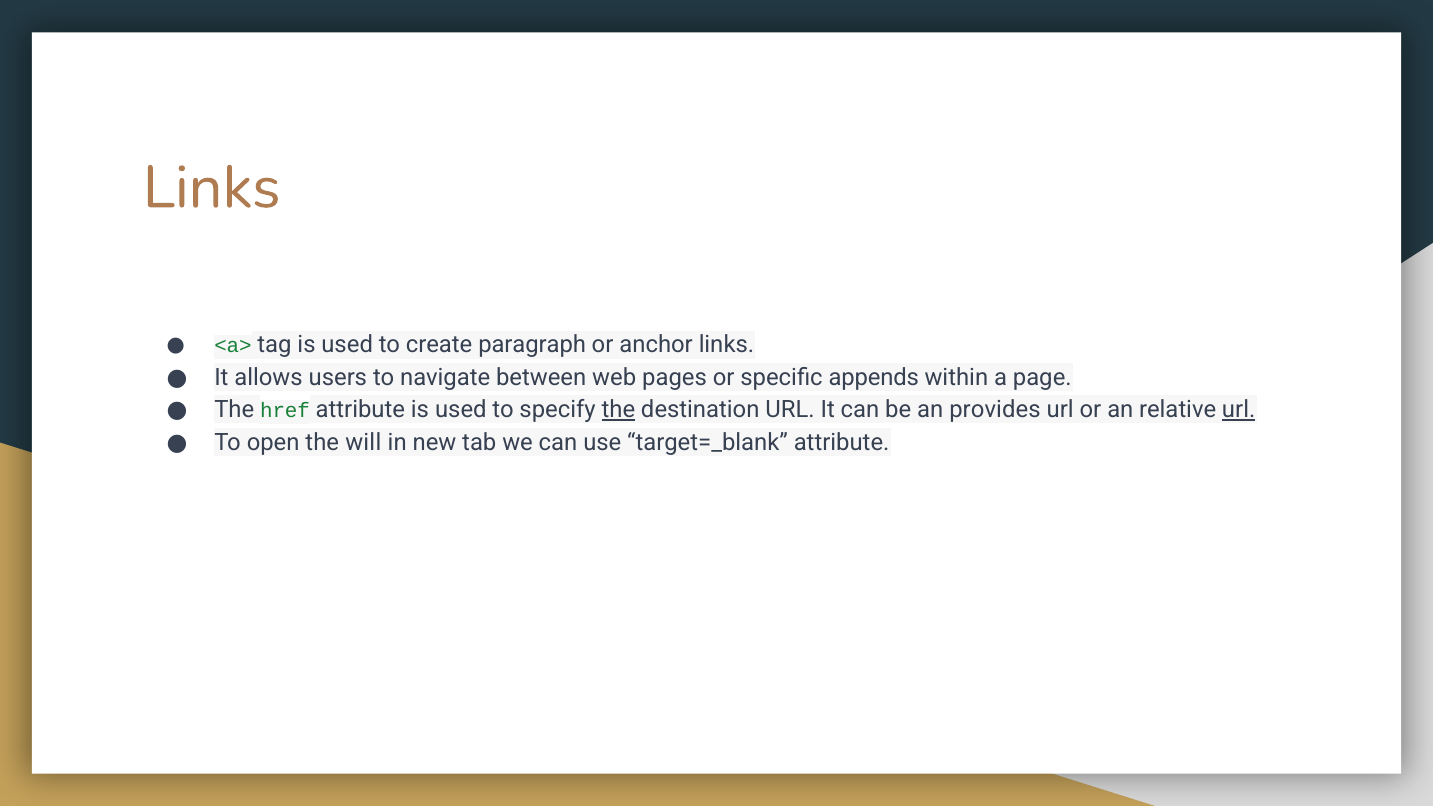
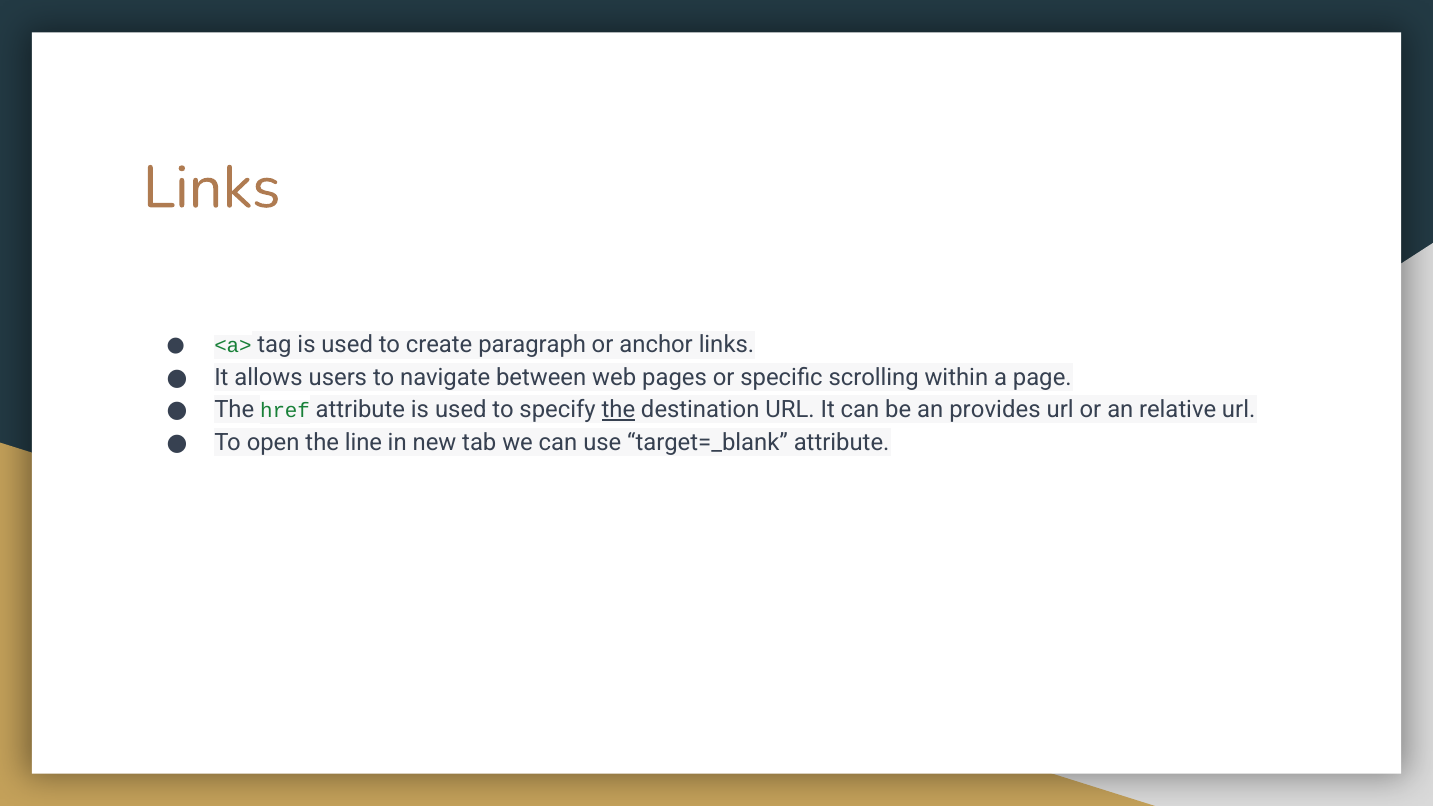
appends: appends -> scrolling
url at (1239, 410) underline: present -> none
will: will -> line
